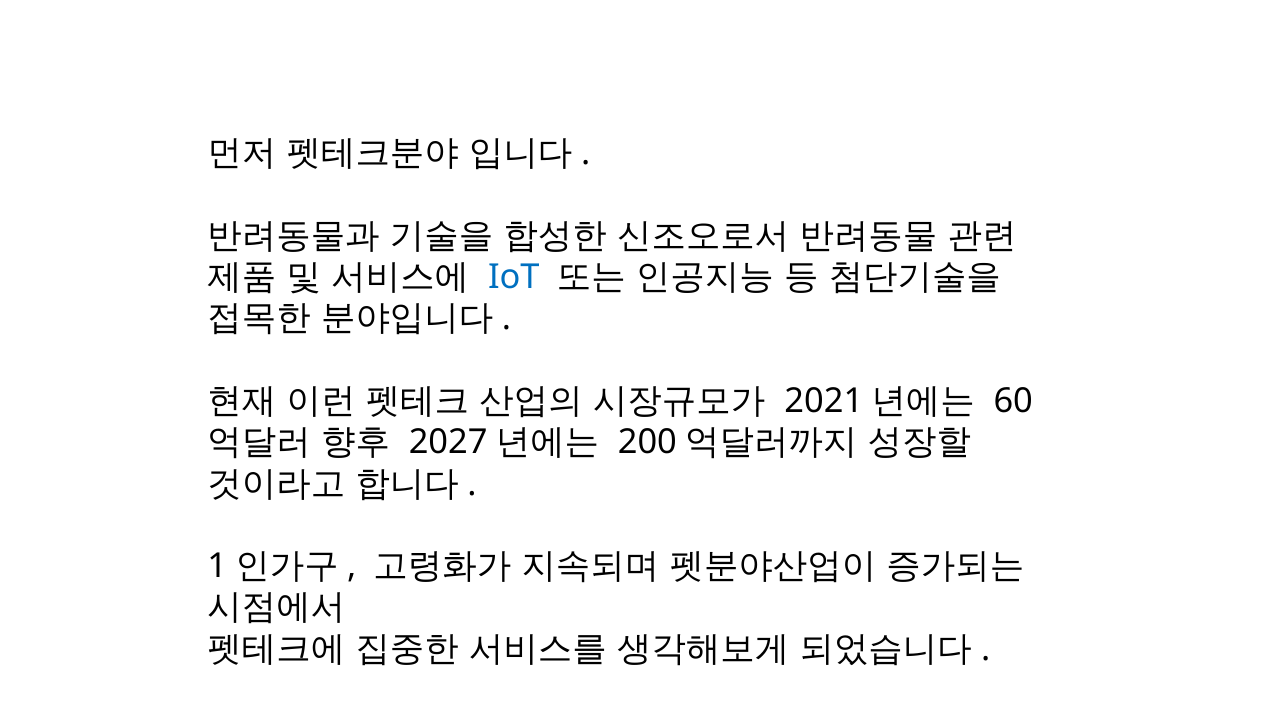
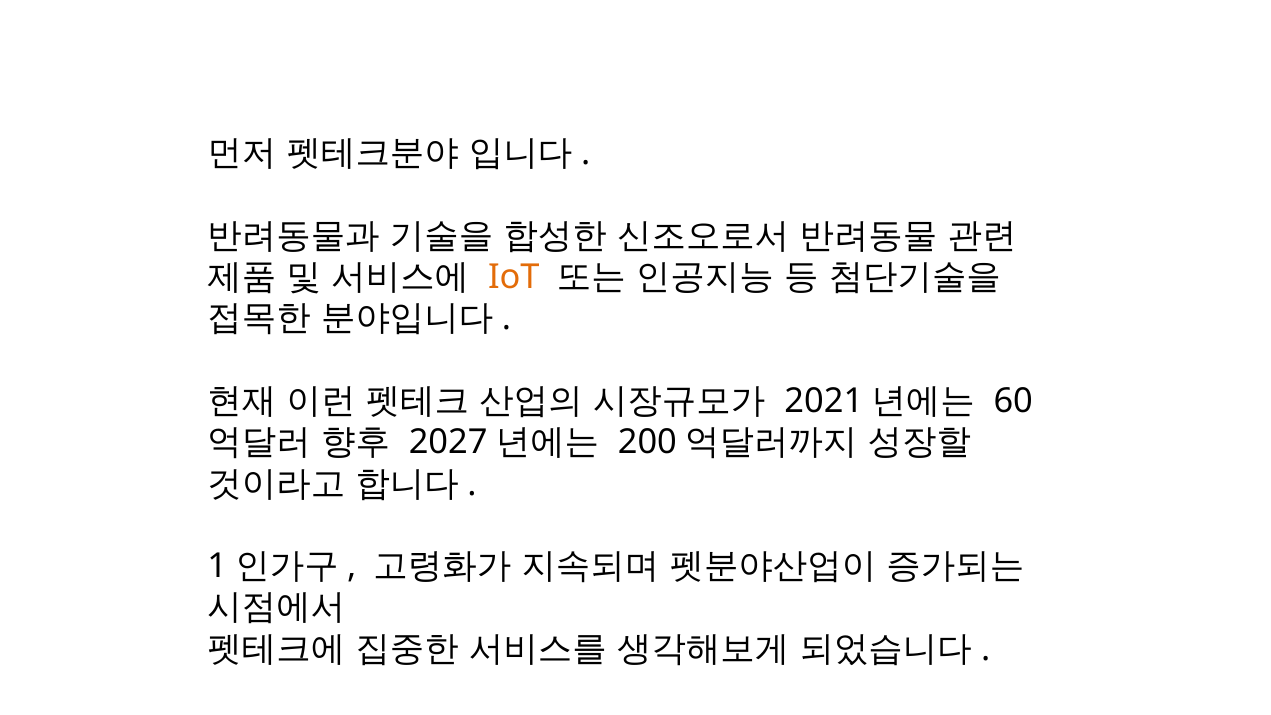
IoT colour: blue -> orange
